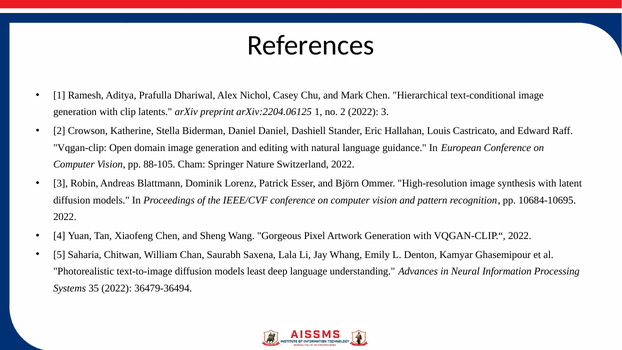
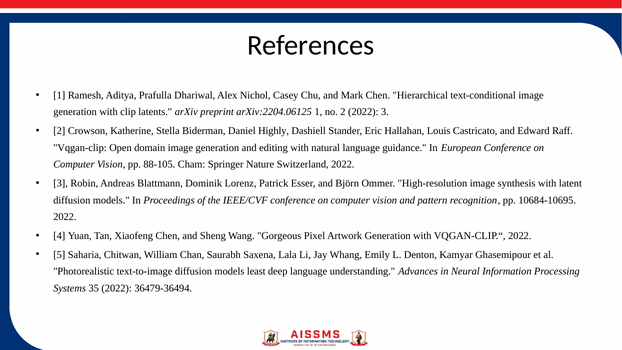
Daniel Daniel: Daniel -> Highly
